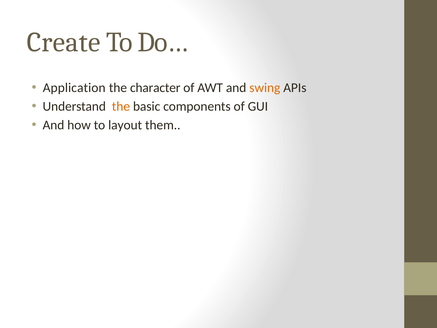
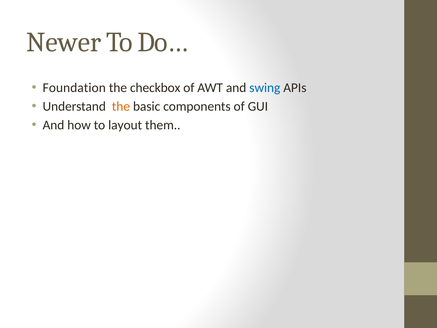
Create: Create -> Newer
Application: Application -> Foundation
character: character -> checkbox
swing colour: orange -> blue
